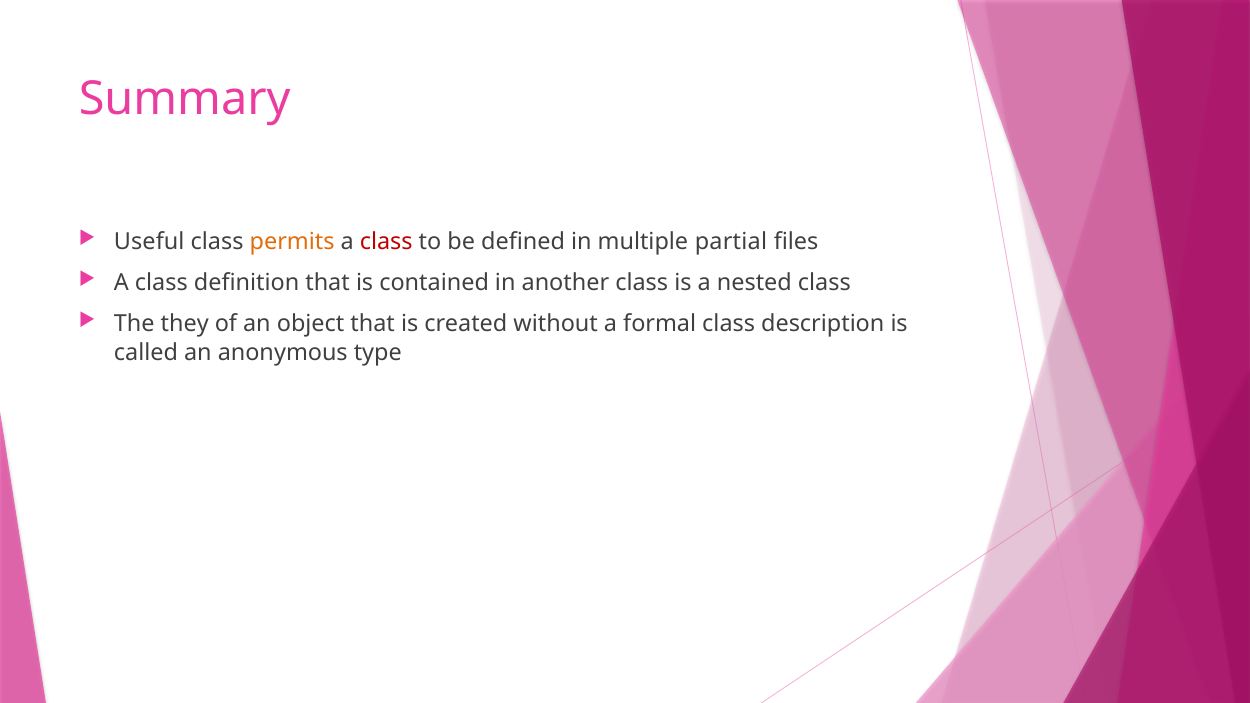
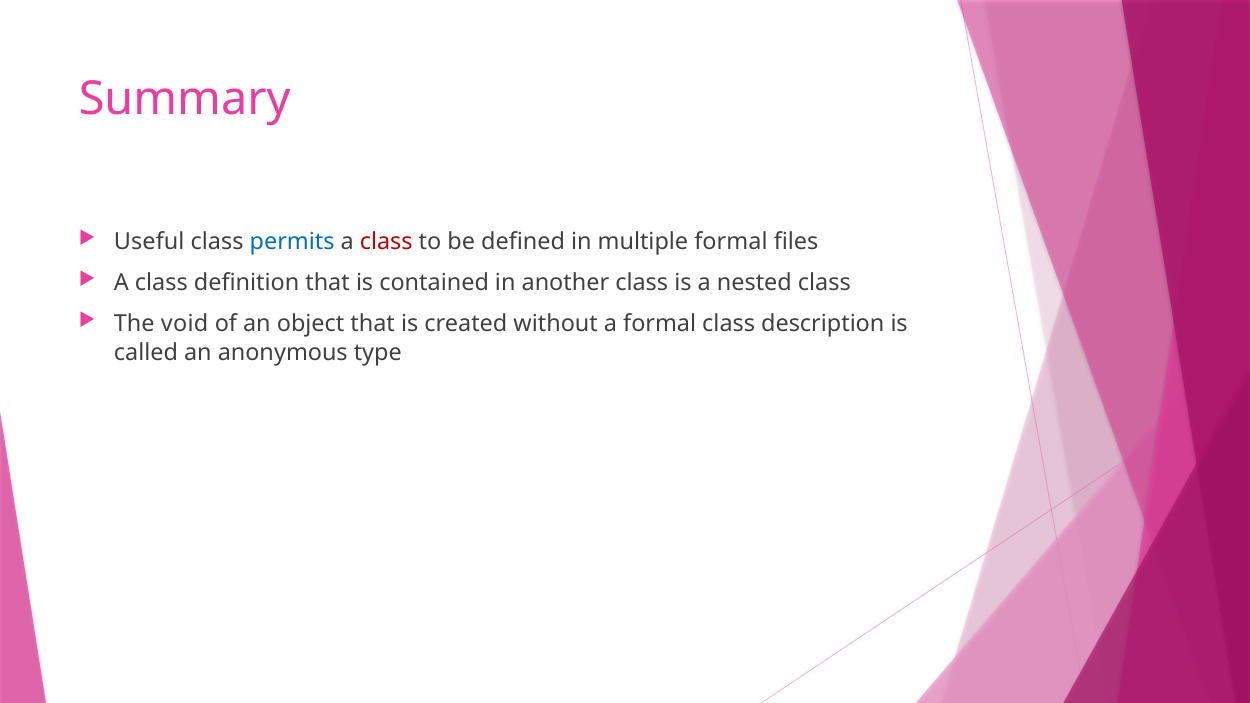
permits colour: orange -> blue
multiple partial: partial -> formal
they: they -> void
